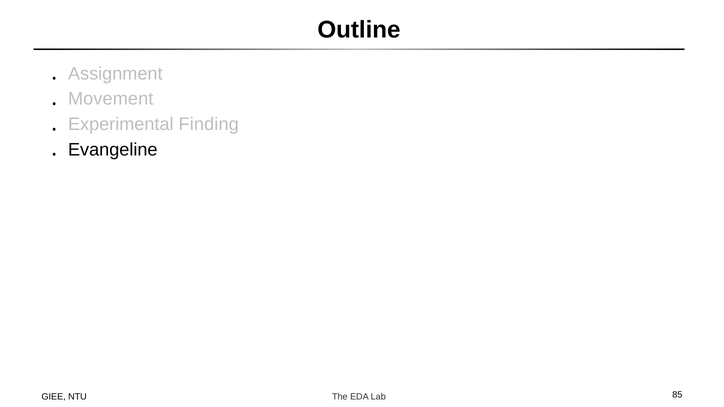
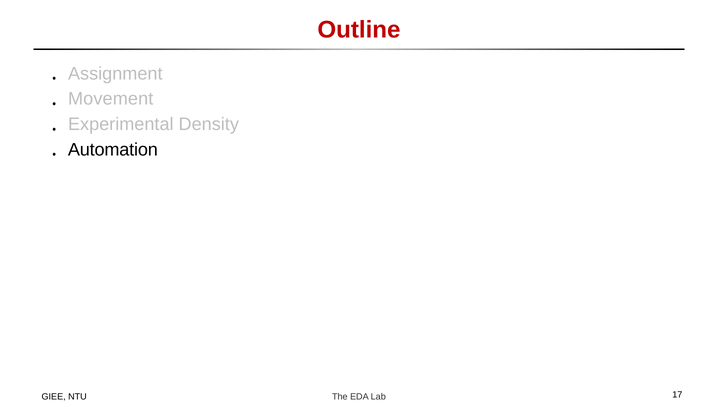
Outline colour: black -> red
Finding: Finding -> Density
Evangeline: Evangeline -> Automation
85: 85 -> 17
